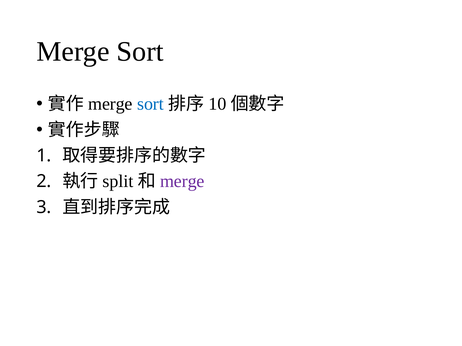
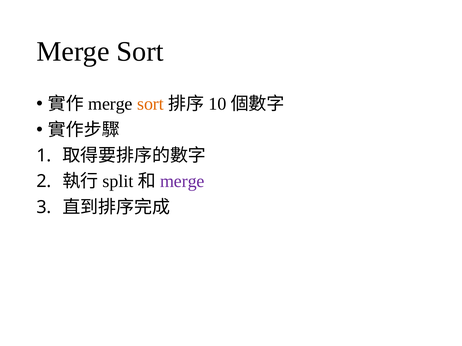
sort at (150, 104) colour: blue -> orange
